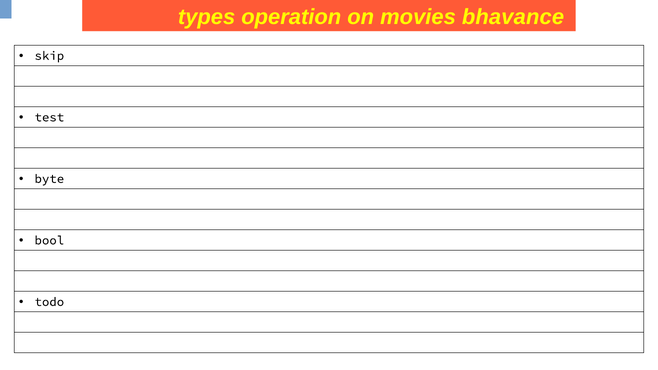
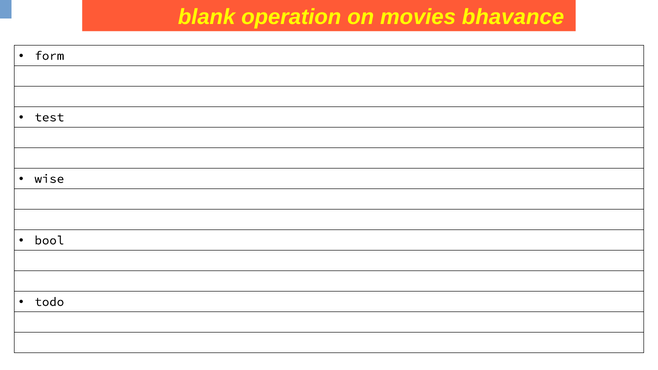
types: types -> blank
skip: skip -> form
byte: byte -> wise
